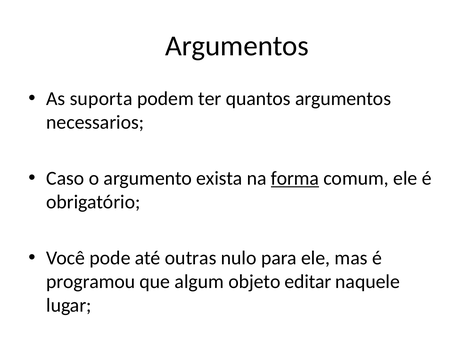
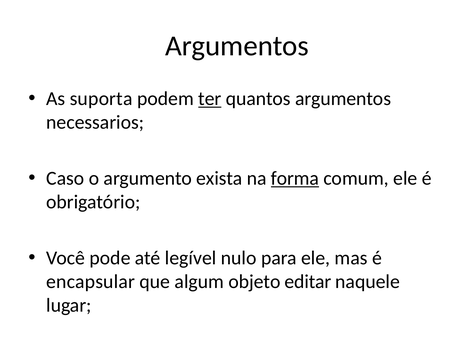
ter underline: none -> present
outras: outras -> legível
programou: programou -> encapsular
